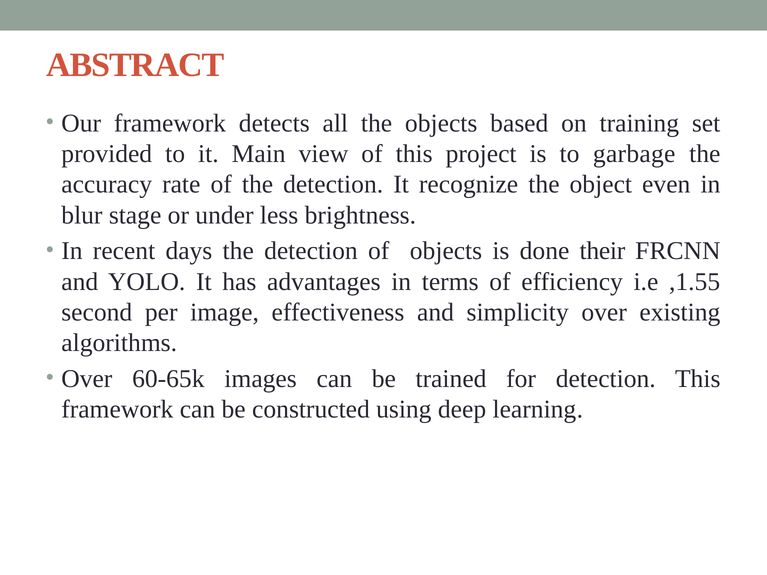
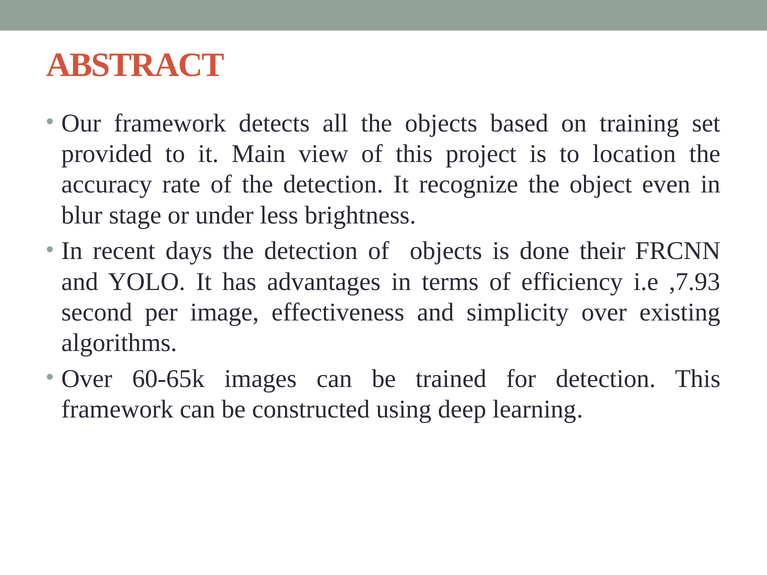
garbage: garbage -> location
,1.55: ,1.55 -> ,7.93
